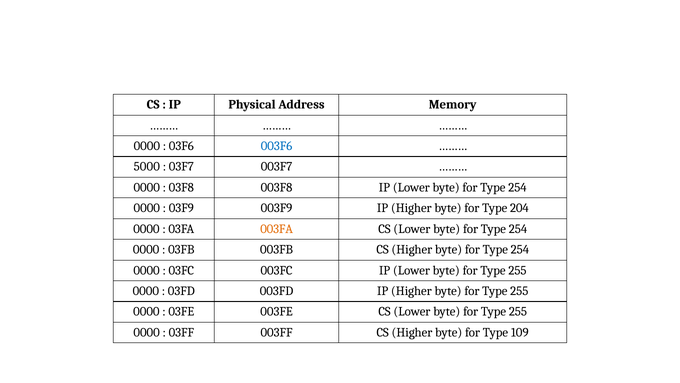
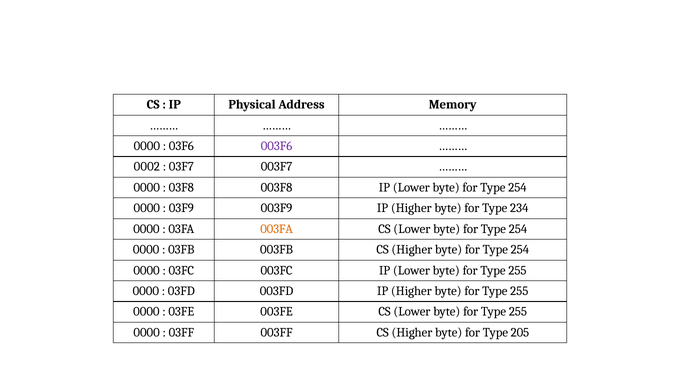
003F6 colour: blue -> purple
5000: 5000 -> 0002
204: 204 -> 234
109: 109 -> 205
